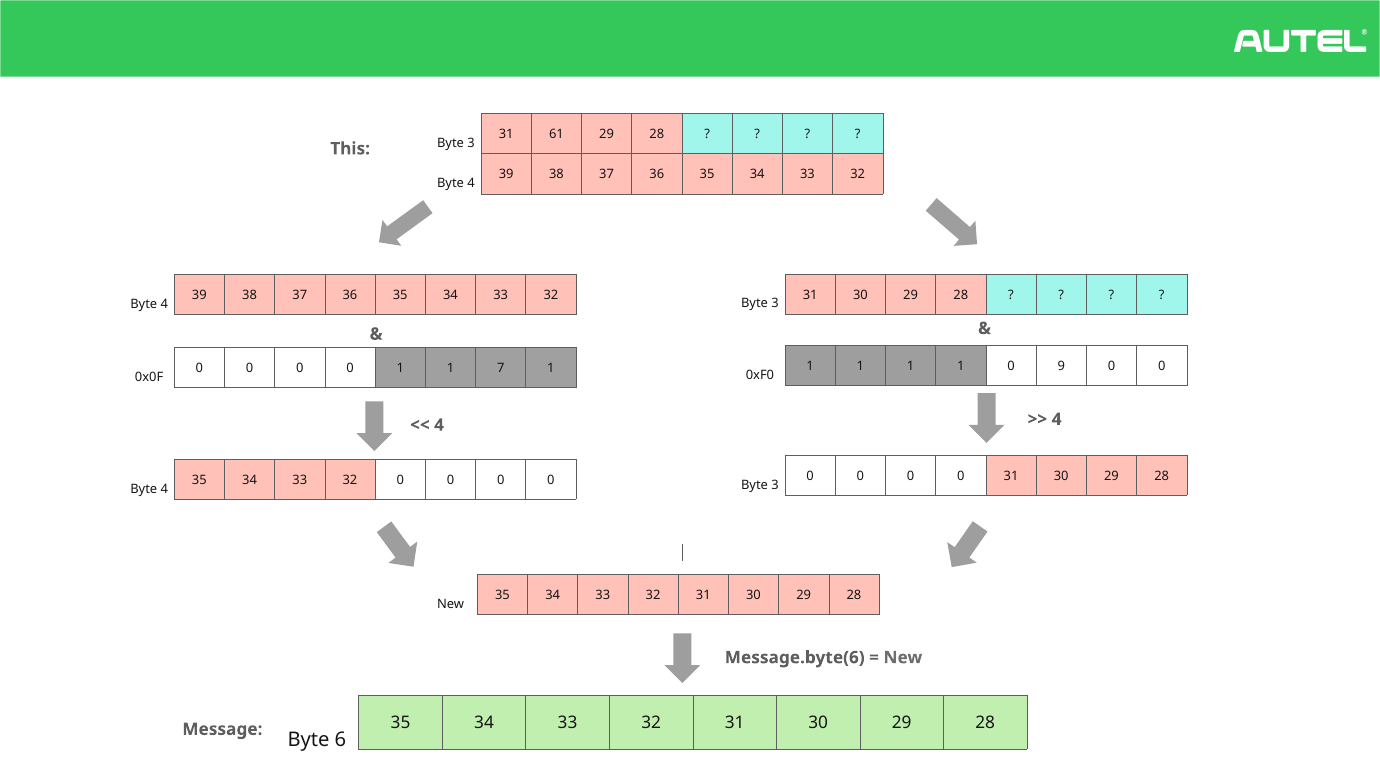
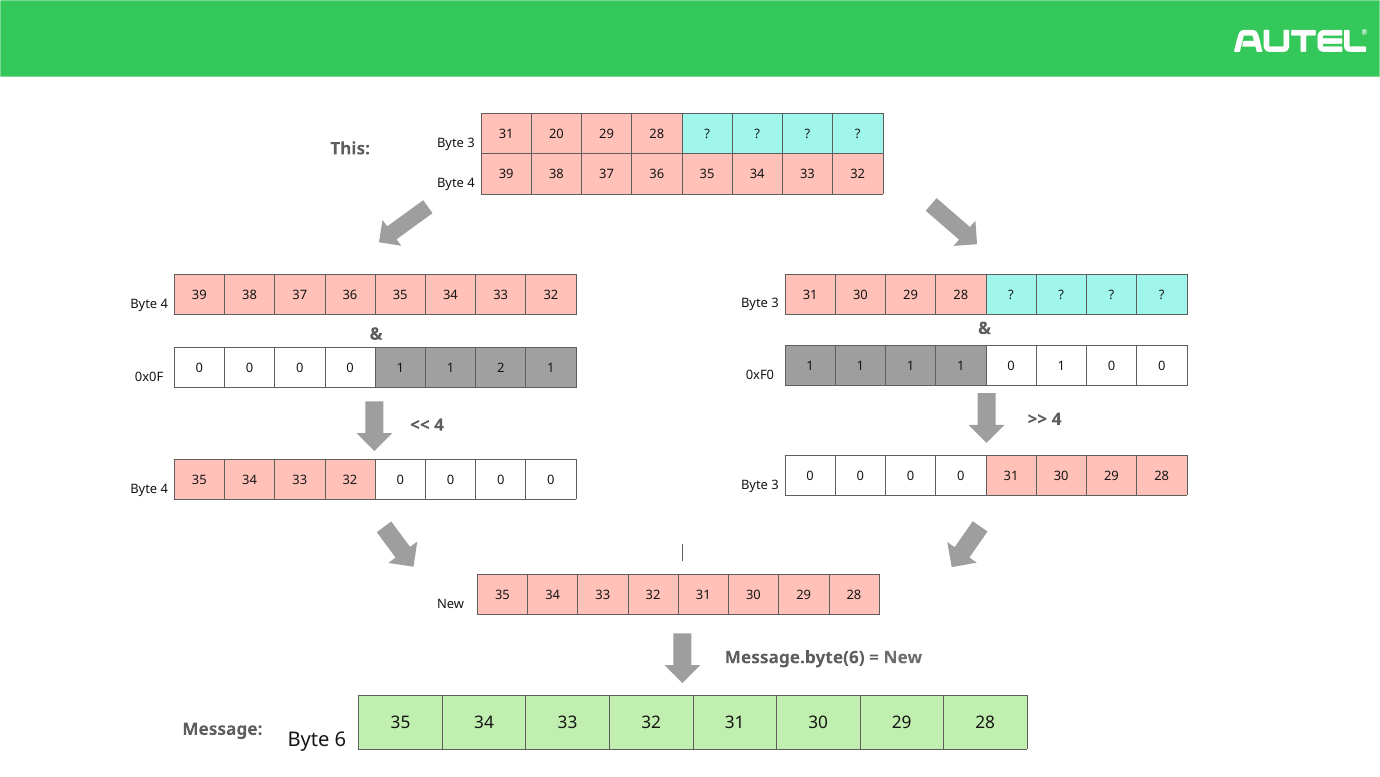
61: 61 -> 20
1 0 9: 9 -> 1
7: 7 -> 2
